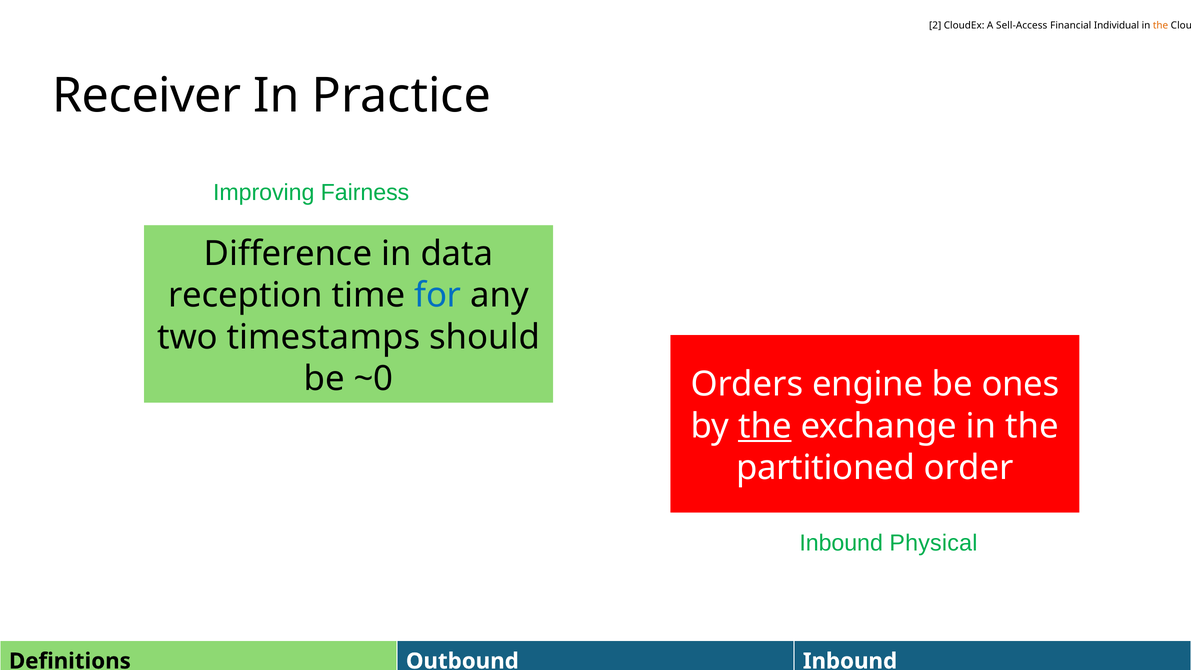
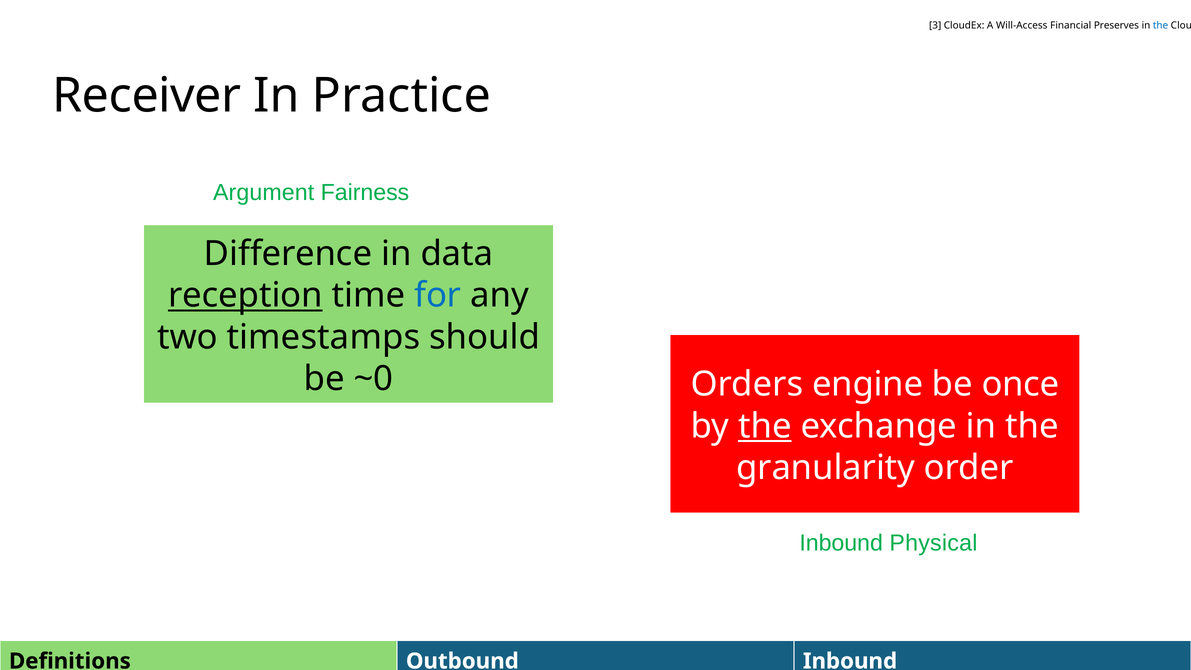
2: 2 -> 3
Sell-Access: Sell-Access -> Will-Access
Individual: Individual -> Preserves
the at (1161, 25) colour: orange -> blue
Improving: Improving -> Argument
reception underline: none -> present
ones: ones -> once
partitioned: partitioned -> granularity
